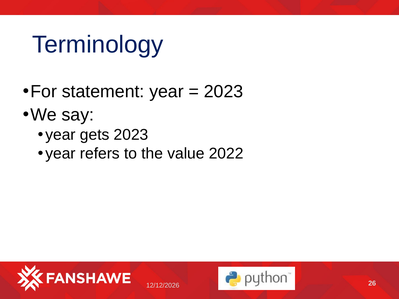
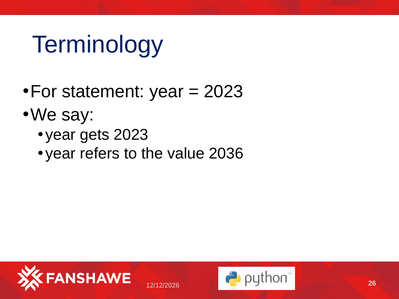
2022: 2022 -> 2036
